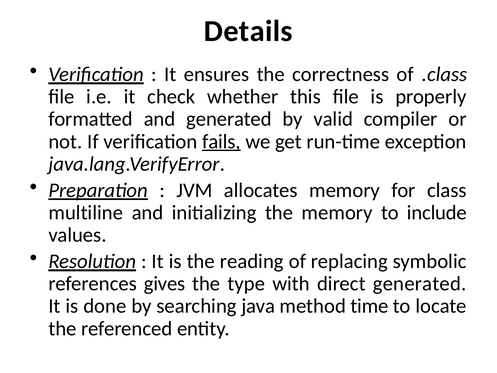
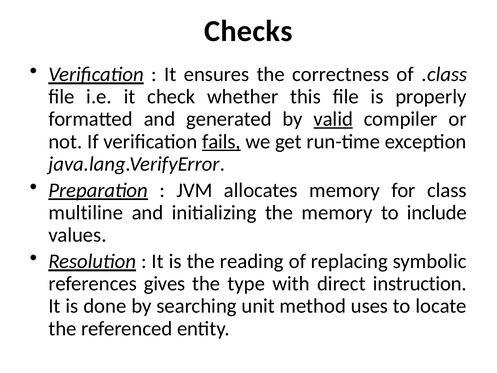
Details: Details -> Checks
valid underline: none -> present
direct generated: generated -> instruction
java: java -> unit
time: time -> uses
